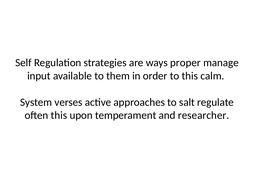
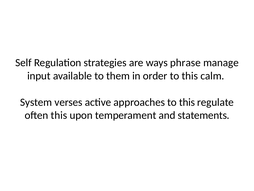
proper: proper -> phrase
approaches to salt: salt -> this
researcher: researcher -> statements
